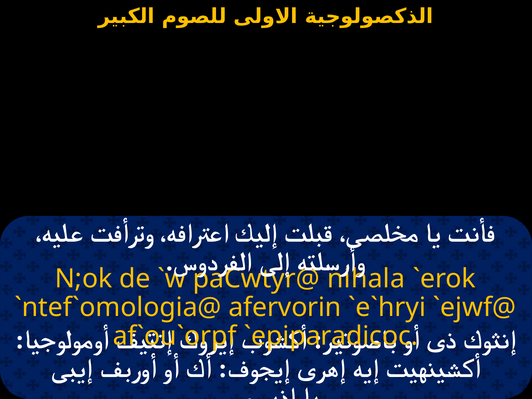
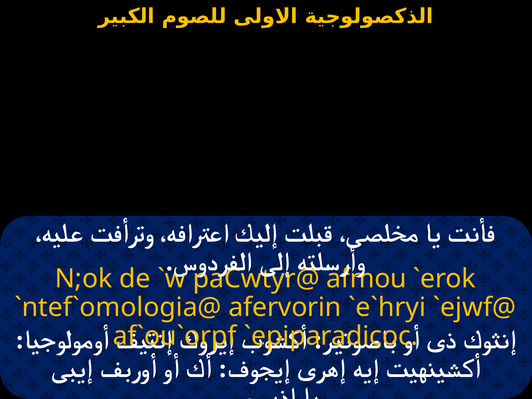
nihala: nihala -> afmou
